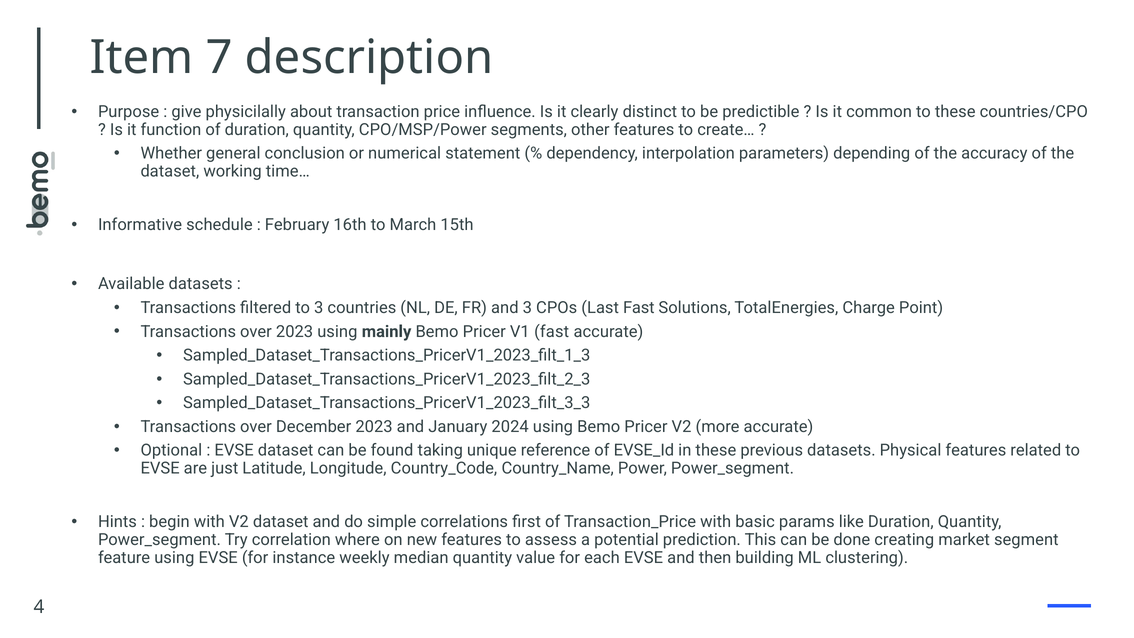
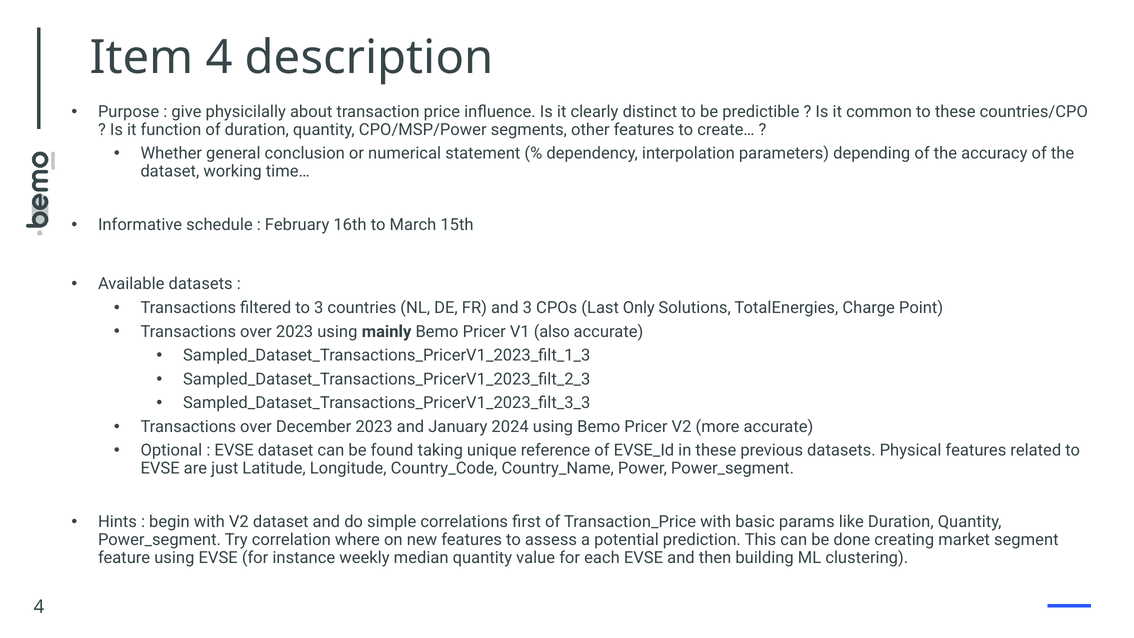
Item 7: 7 -> 4
Last Fast: Fast -> Only
V1 fast: fast -> also
